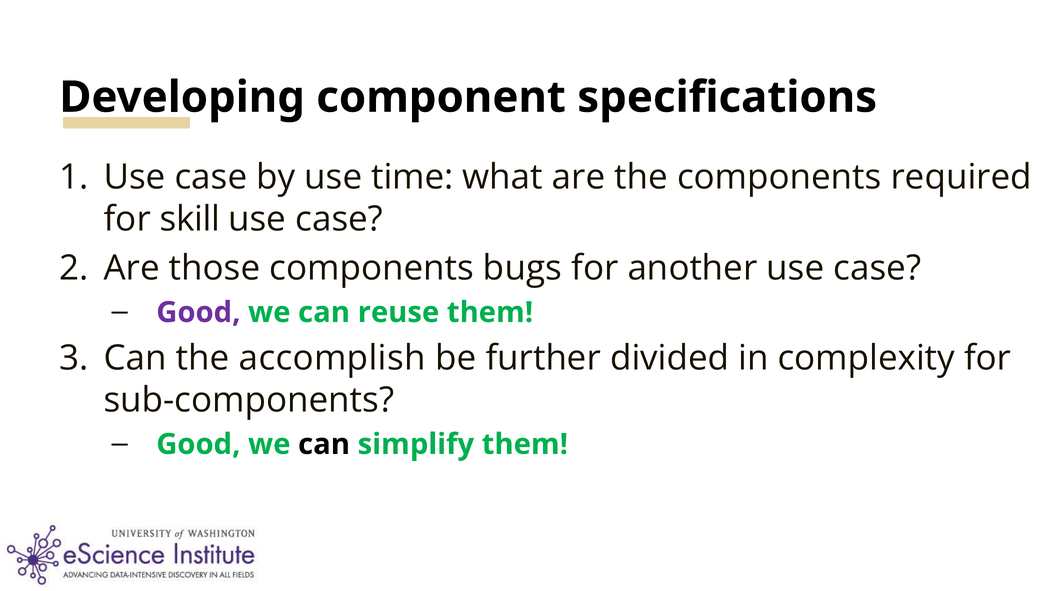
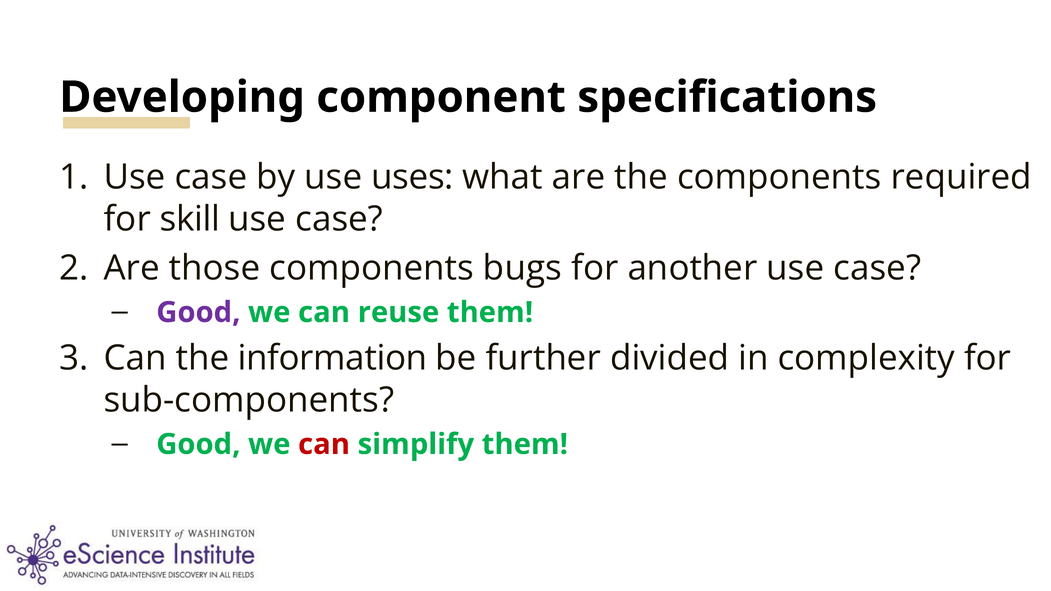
time: time -> uses
accomplish: accomplish -> information
can at (324, 444) colour: black -> red
